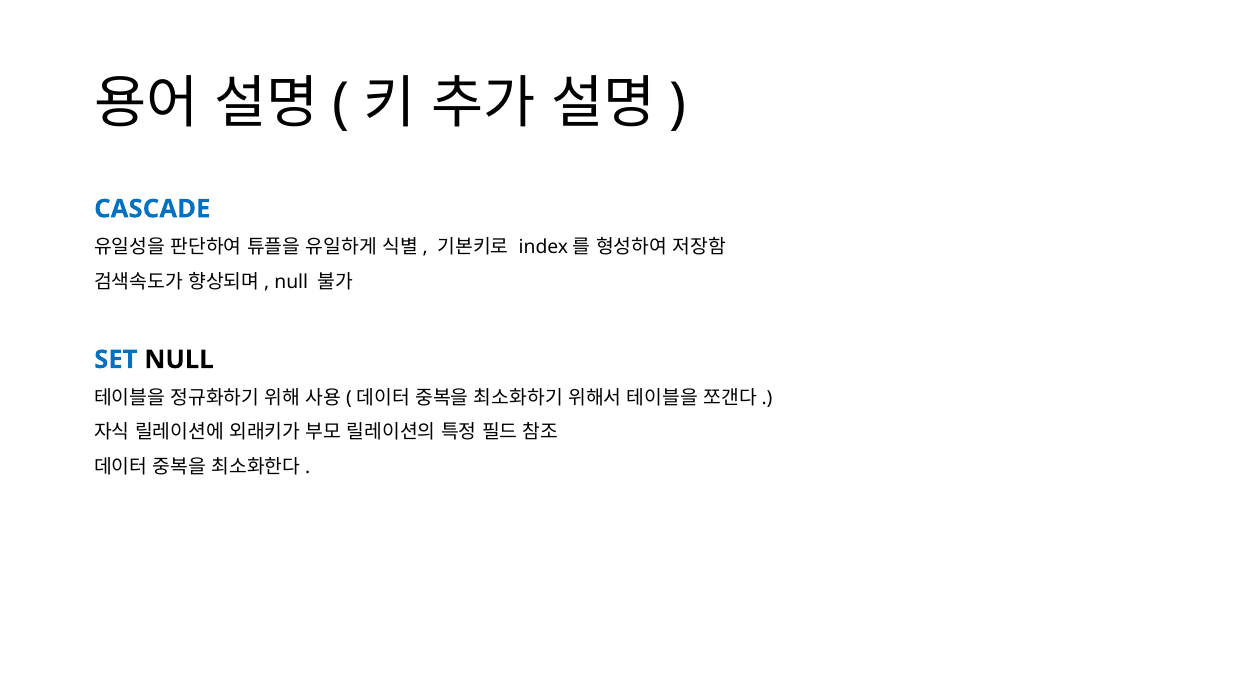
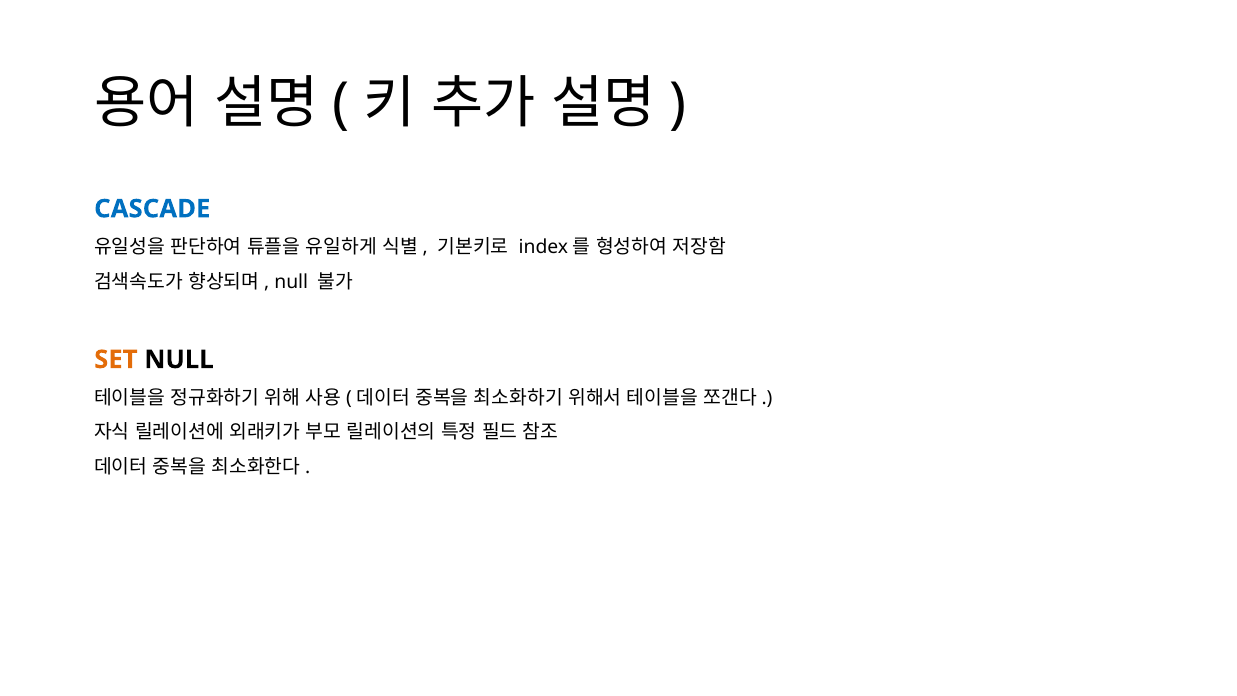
SET colour: blue -> orange
